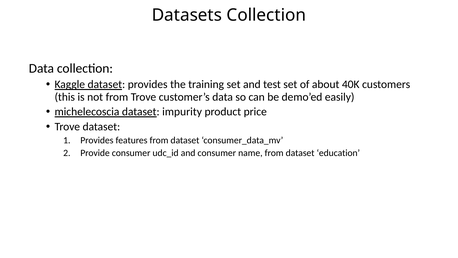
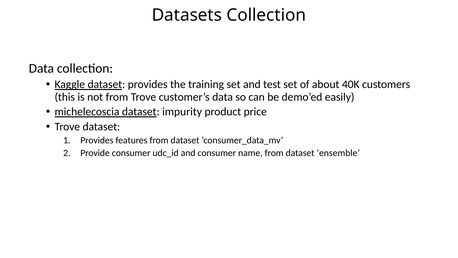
education: education -> ensemble
